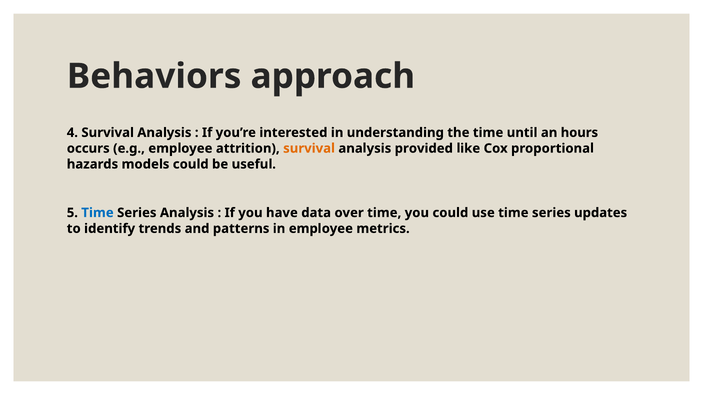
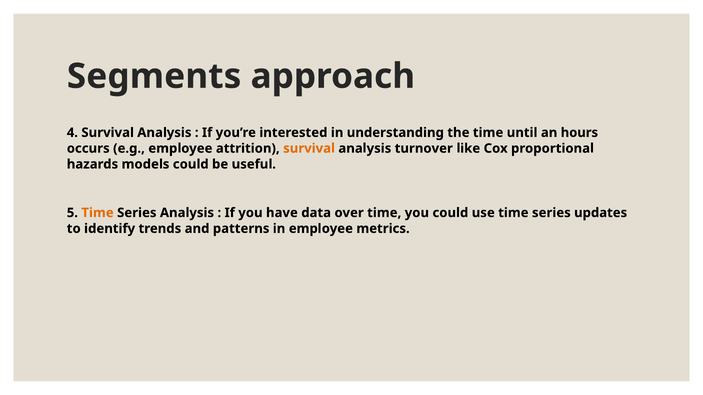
Behaviors: Behaviors -> Segments
provided: provided -> turnover
Time at (98, 213) colour: blue -> orange
